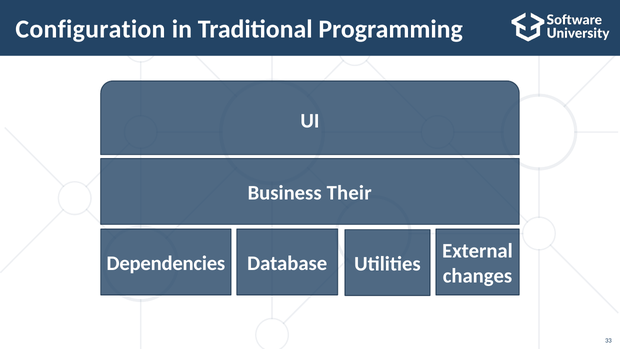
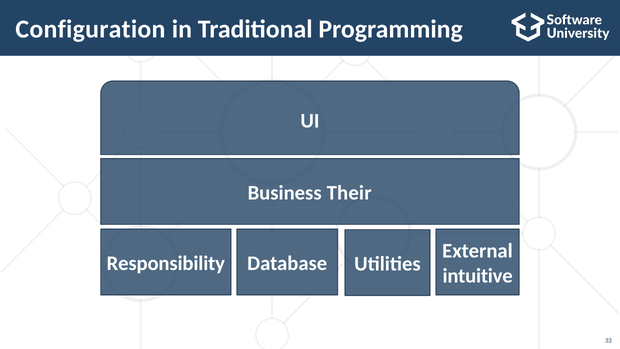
Dependencies: Dependencies -> Responsibility
changes: changes -> intuitive
